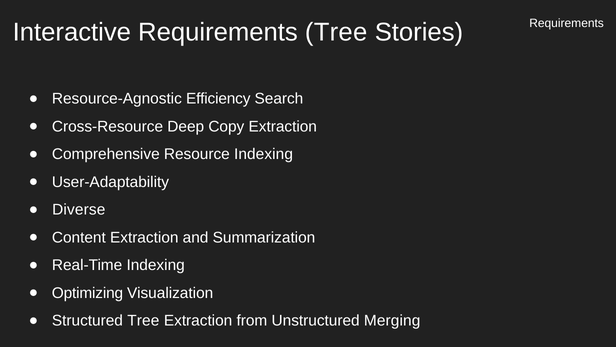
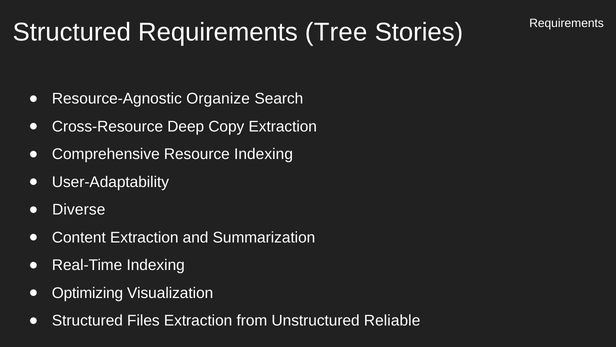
Interactive at (72, 32): Interactive -> Structured
Efficiency: Efficiency -> Organize
Structured Tree: Tree -> Files
Merging: Merging -> Reliable
